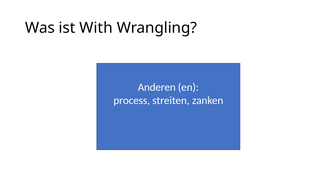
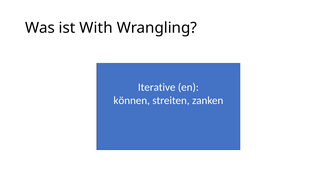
Anderen: Anderen -> Iterative
process: process -> können
